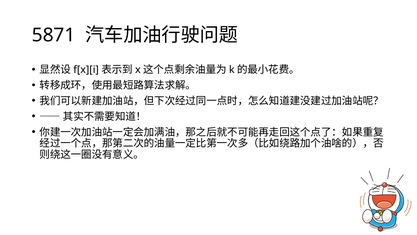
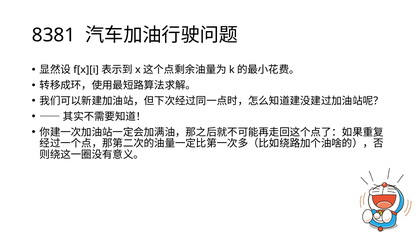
5871: 5871 -> 8381
